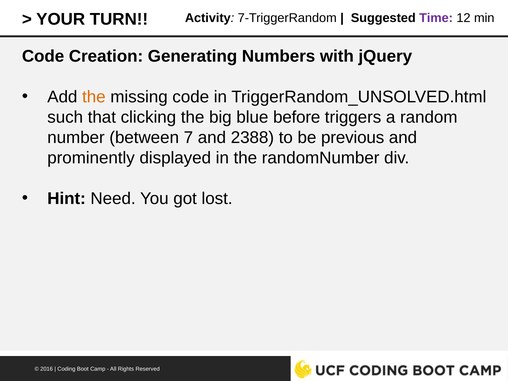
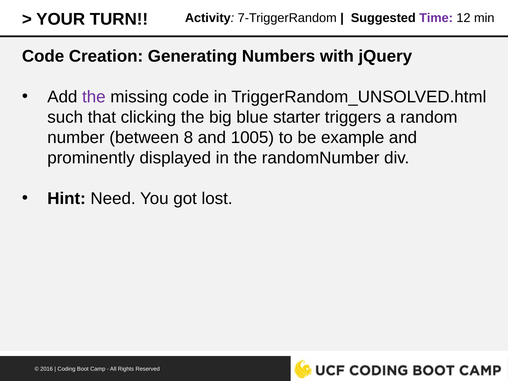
the at (94, 97) colour: orange -> purple
before: before -> starter
7: 7 -> 8
2388: 2388 -> 1005
previous: previous -> example
